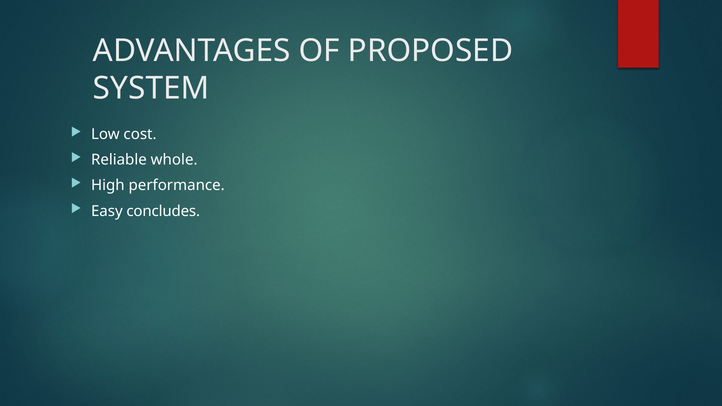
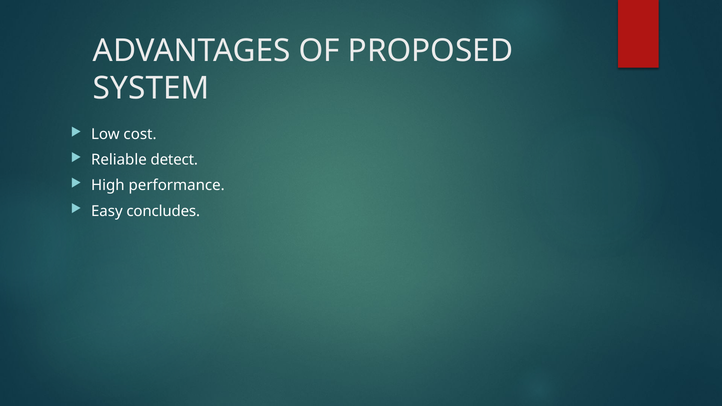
whole: whole -> detect
